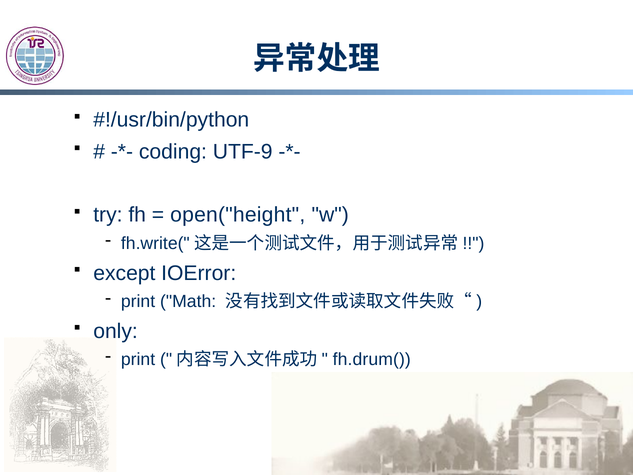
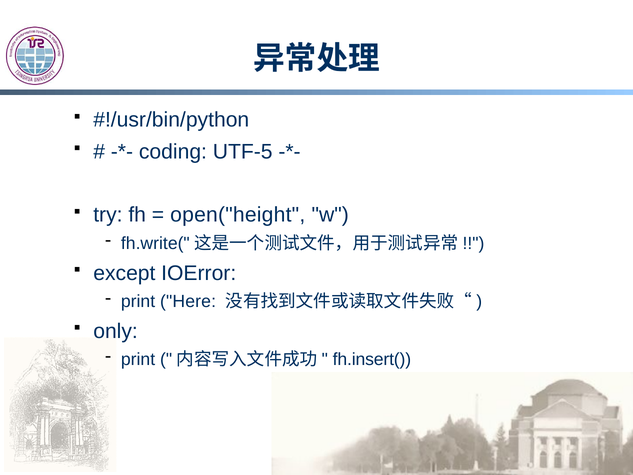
UTF-9: UTF-9 -> UTF-5
Math: Math -> Here
fh.drum(: fh.drum( -> fh.insert(
